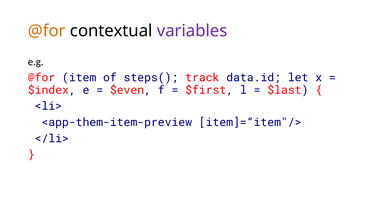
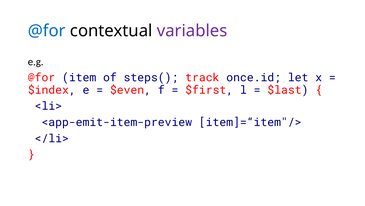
@for at (47, 31) colour: orange -> blue
data.id: data.id -> once.id
<app-them-item-preview: <app-them-item-preview -> <app-emit-item-preview
